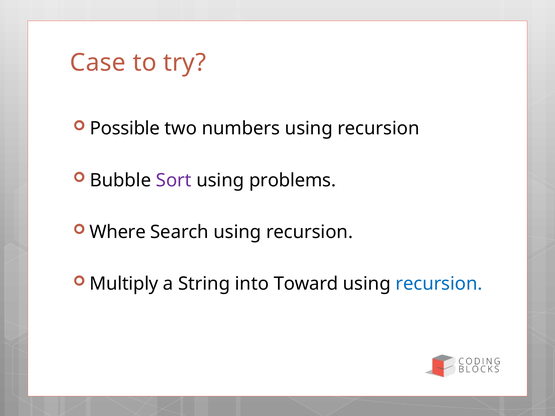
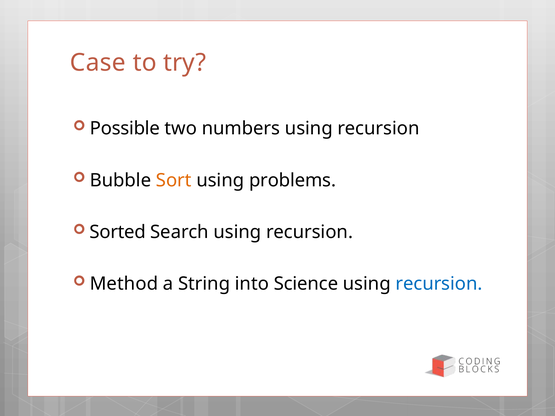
Sort colour: purple -> orange
Where: Where -> Sorted
Multiply: Multiply -> Method
Toward: Toward -> Science
